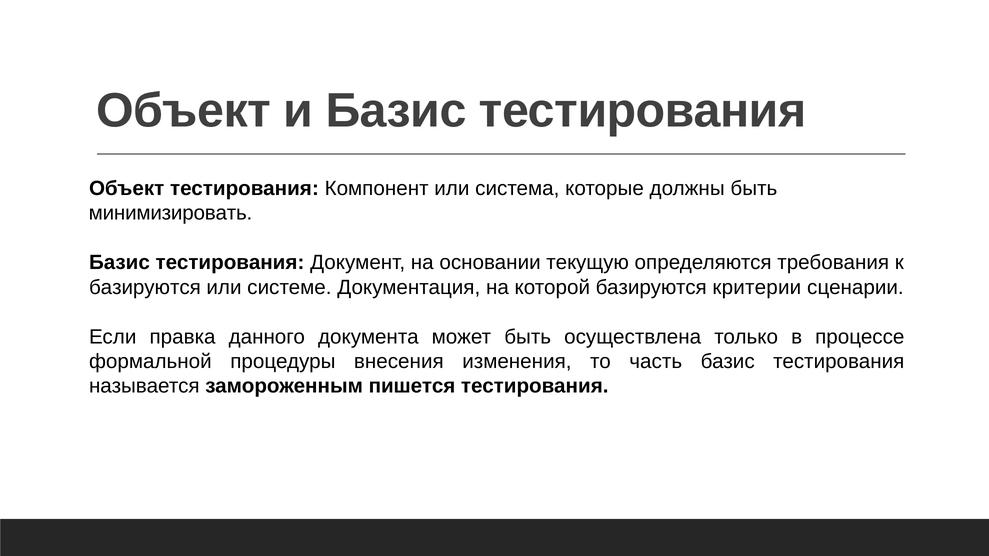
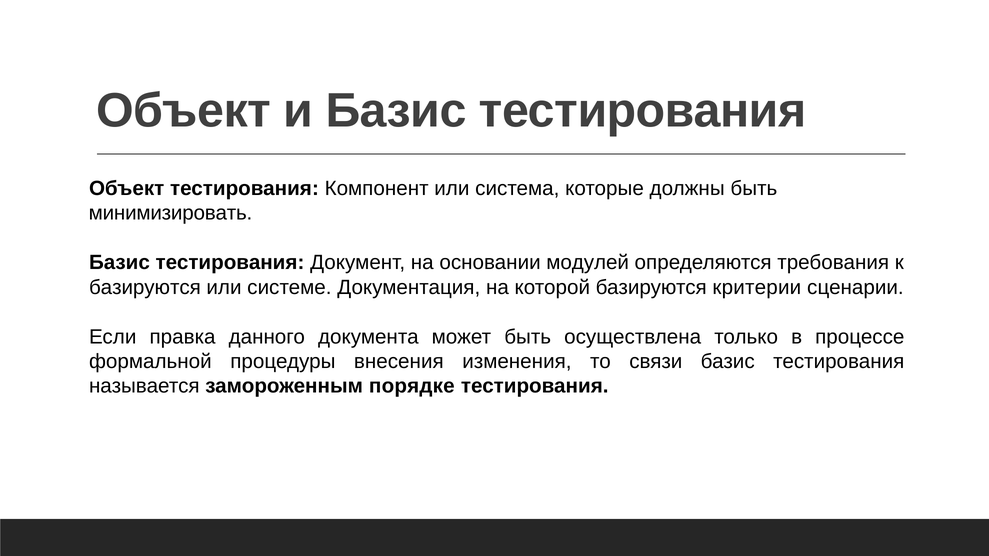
текущую: текущую -> модулей
часть: часть -> связи
пишется: пишется -> порядке
